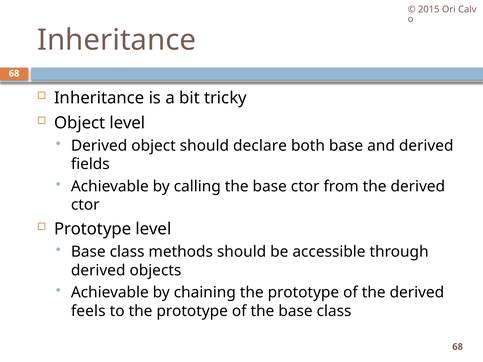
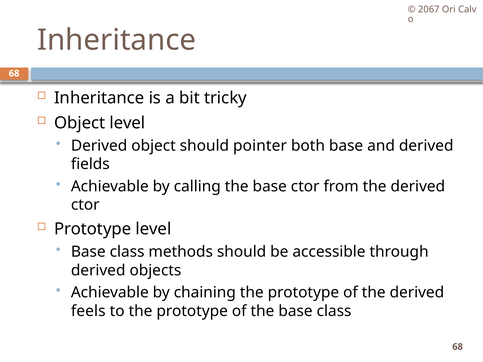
2015: 2015 -> 2067
declare: declare -> pointer
